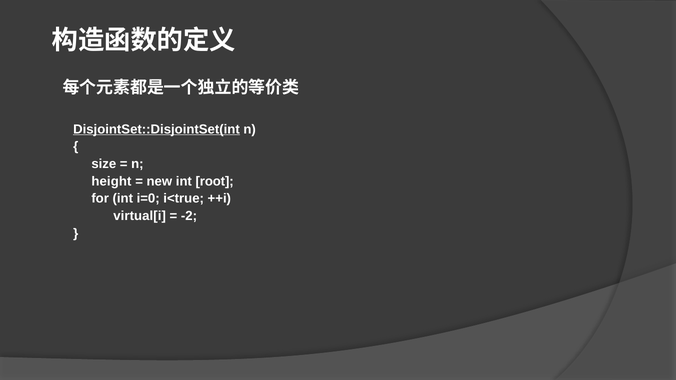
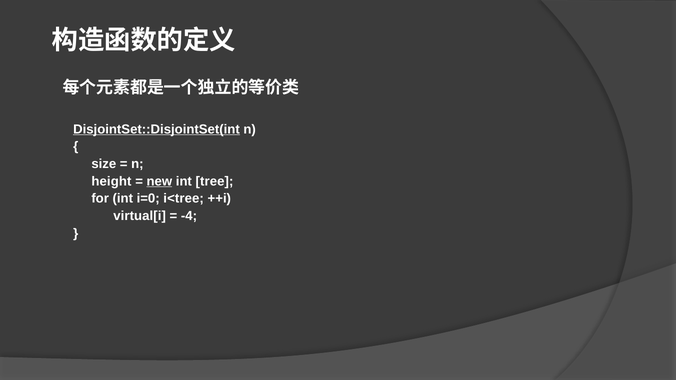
new underline: none -> present
root: root -> tree
i<true: i<true -> i<tree
-2: -2 -> -4
